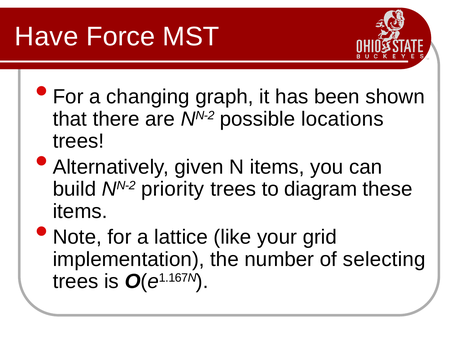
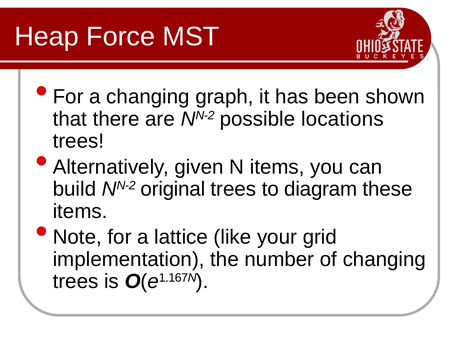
Have: Have -> Heap
priority: priority -> original
of selecting: selecting -> changing
